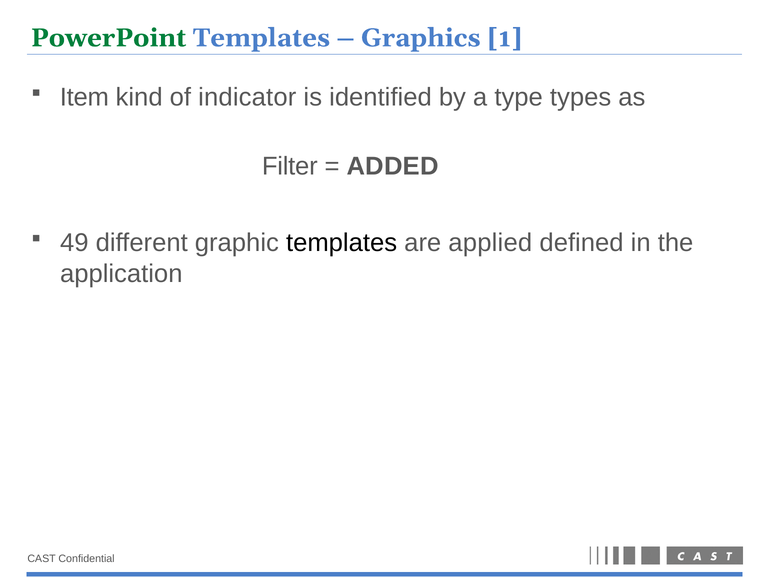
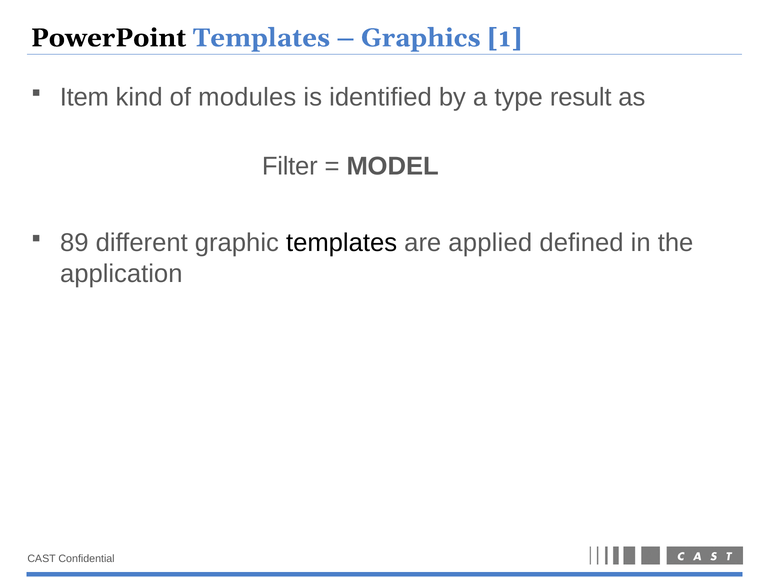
PowerPoint colour: green -> black
indicator: indicator -> modules
types: types -> result
ADDED: ADDED -> MODEL
49: 49 -> 89
